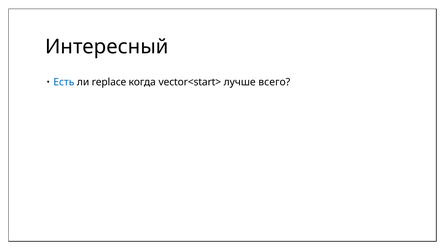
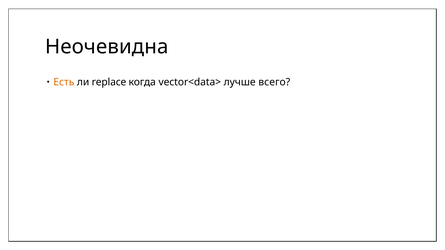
Интересный: Интересный -> Неочевидна
Есть colour: blue -> orange
vector<start>: vector<start> -> vector<data>
